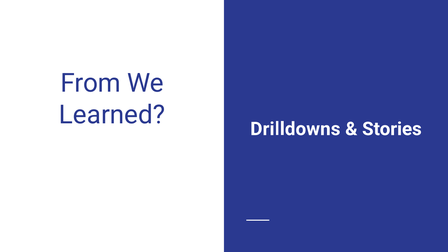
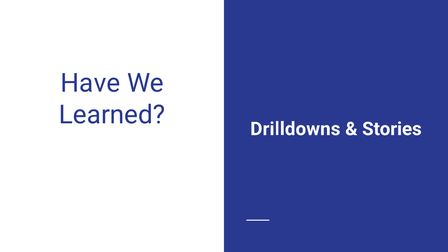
From: From -> Have
